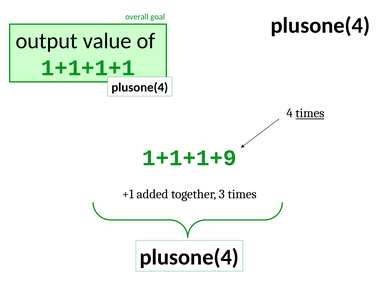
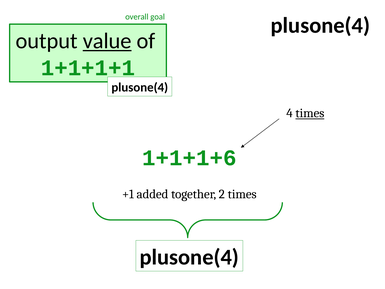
value underline: none -> present
1+1+1+9: 1+1+1+9 -> 1+1+1+6
3: 3 -> 2
